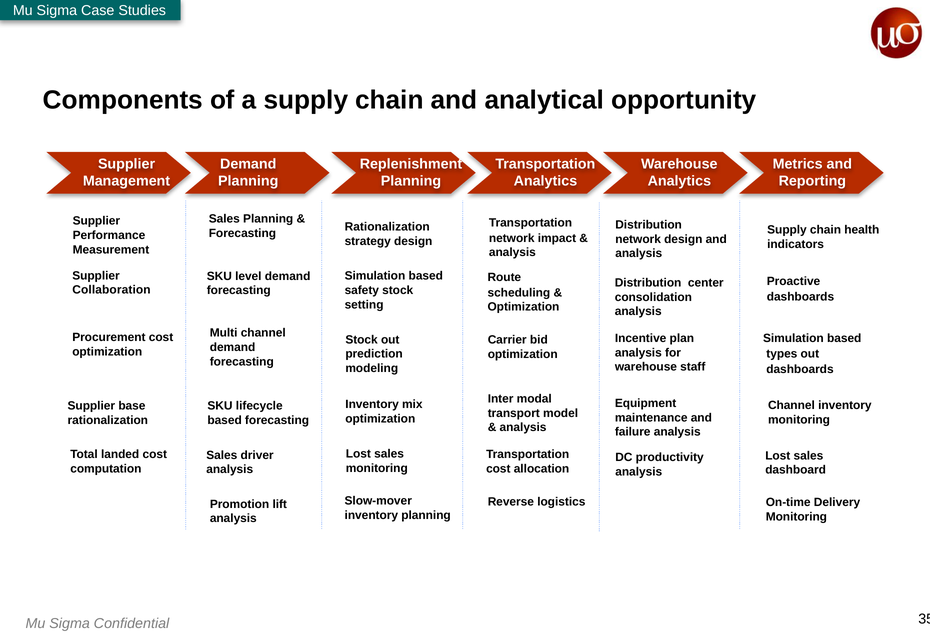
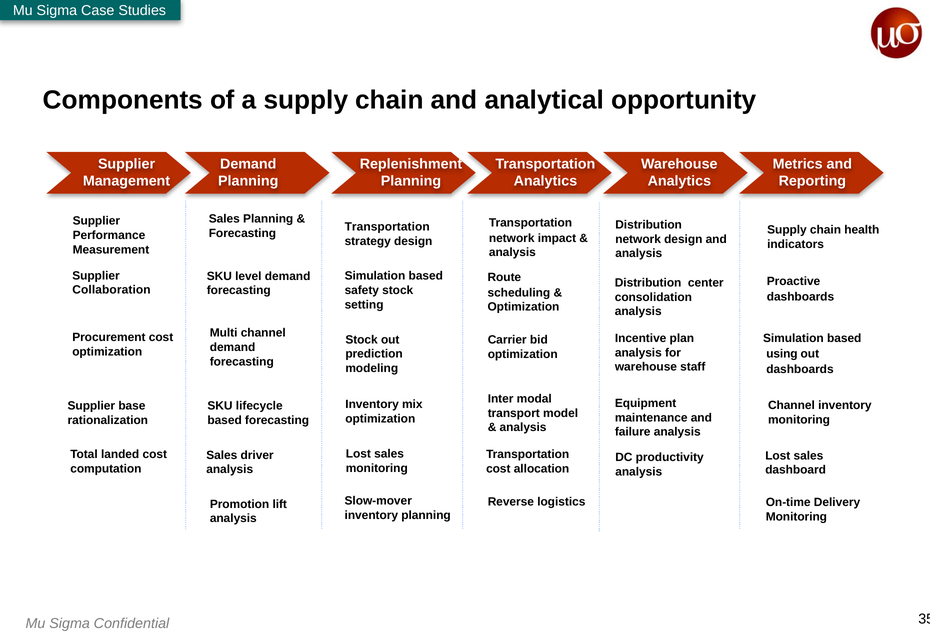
Rationalization at (387, 227): Rationalization -> Transportation
types: types -> using
